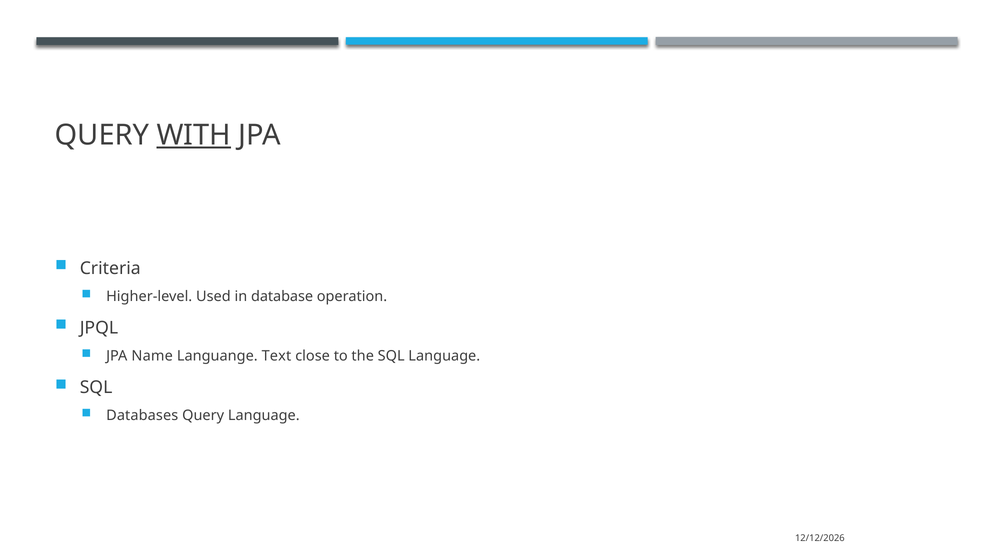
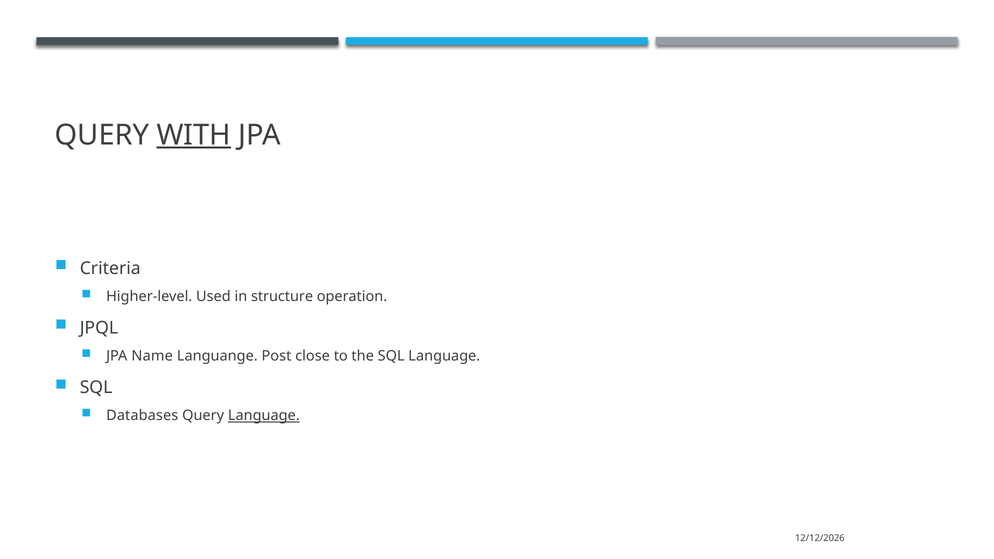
database: database -> structure
Text: Text -> Post
Language at (264, 416) underline: none -> present
